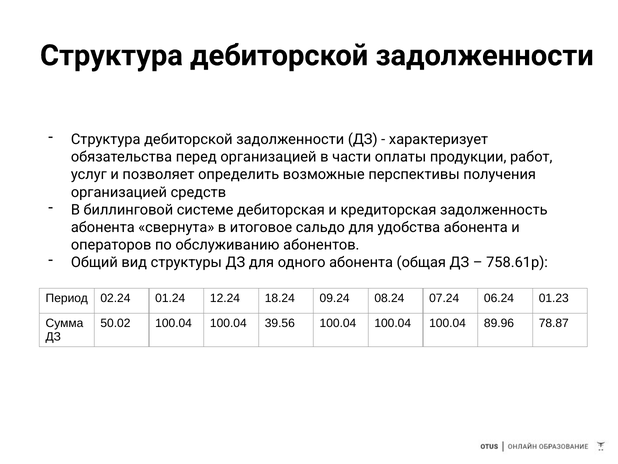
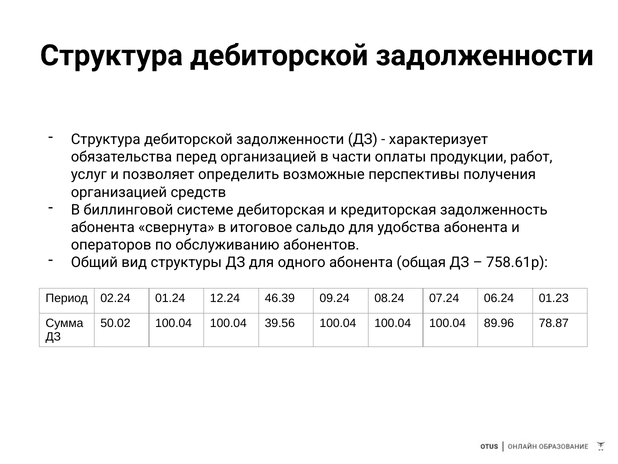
18.24: 18.24 -> 46.39
